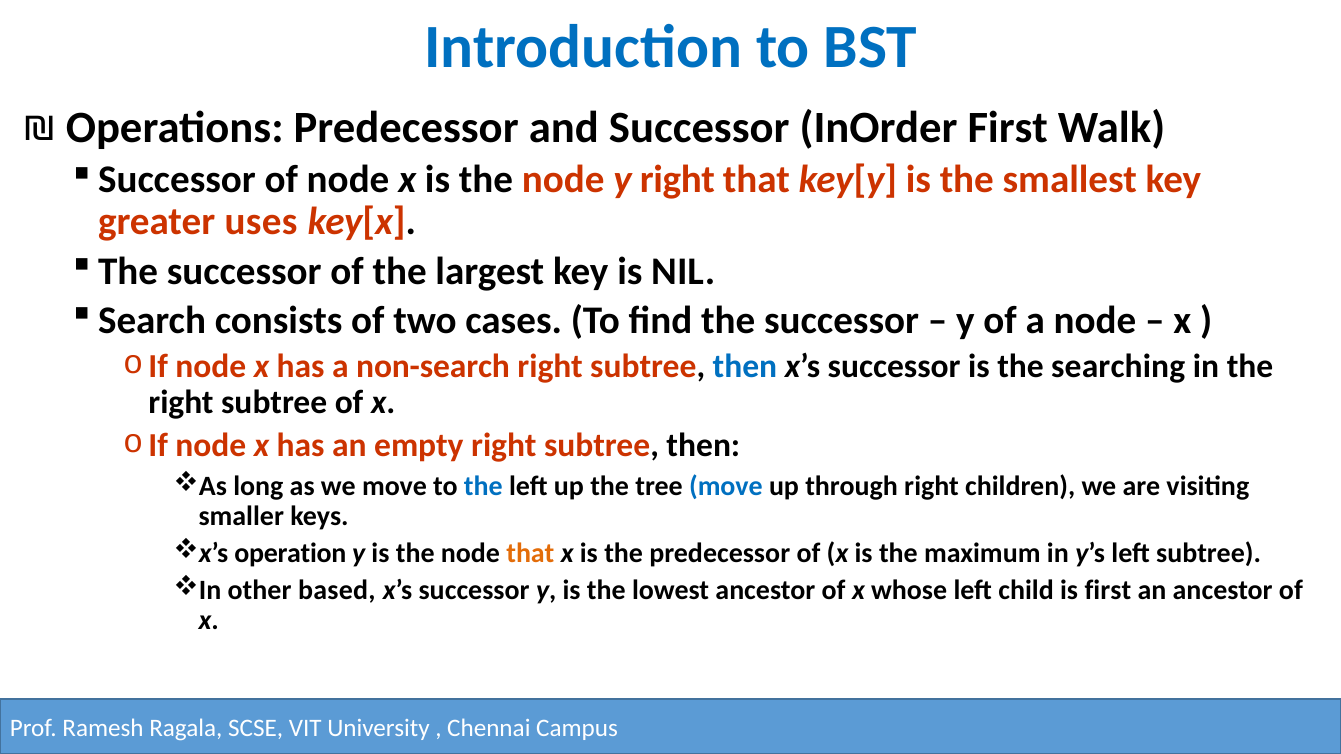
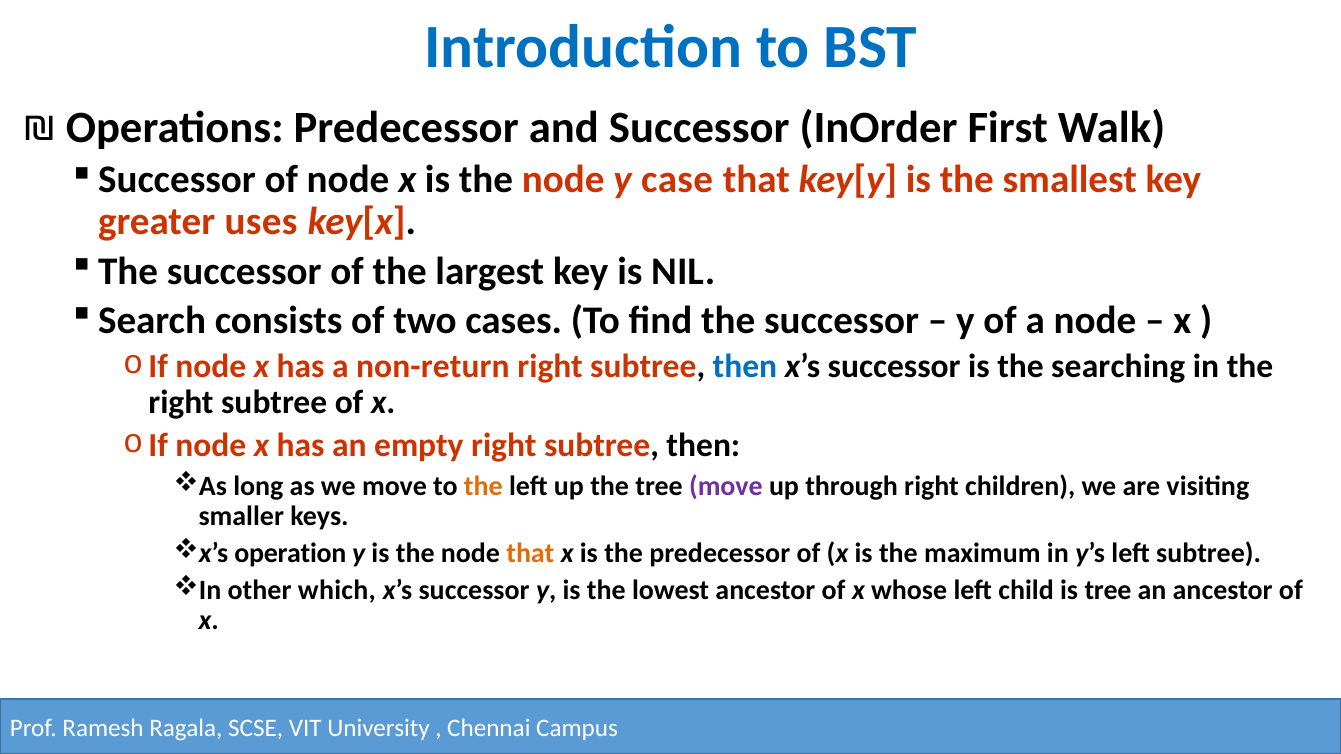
y right: right -> case
non-search: non-search -> non-return
the at (483, 486) colour: blue -> orange
move at (726, 486) colour: blue -> purple
based: based -> which
is first: first -> tree
